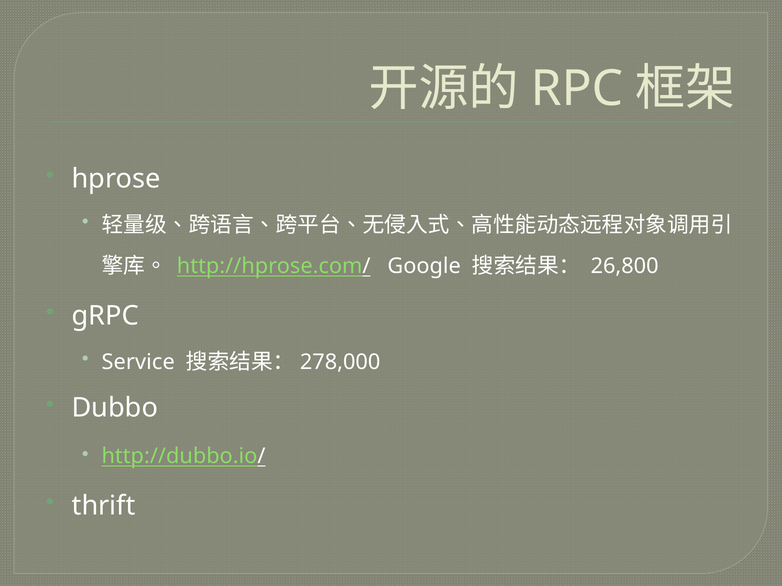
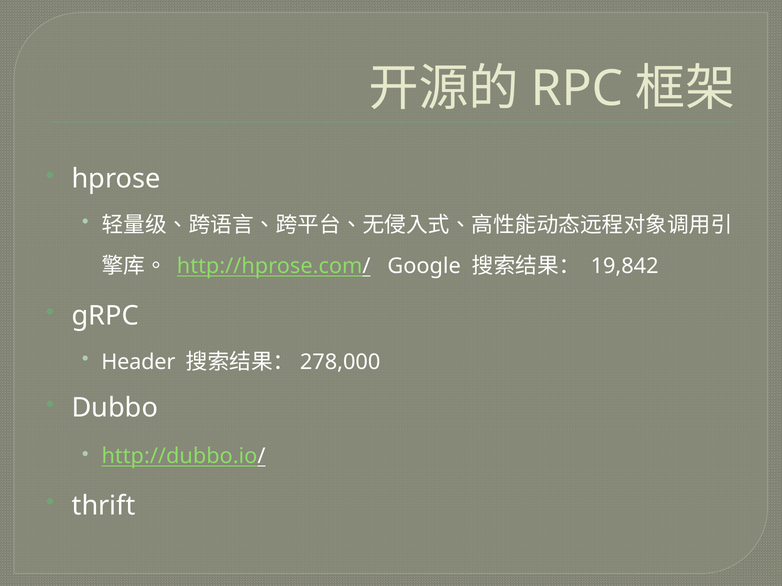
26,800: 26,800 -> 19,842
Service: Service -> Header
